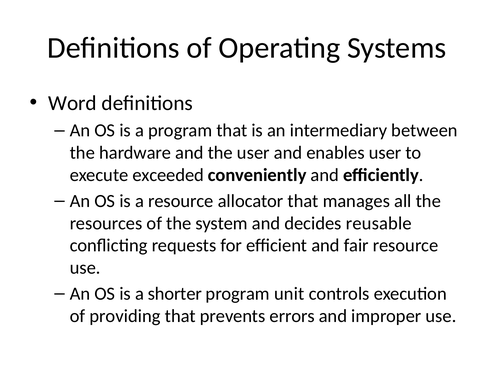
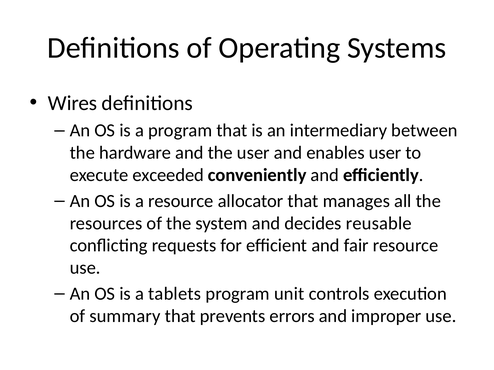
Word: Word -> Wires
shorter: shorter -> tablets
providing: providing -> summary
